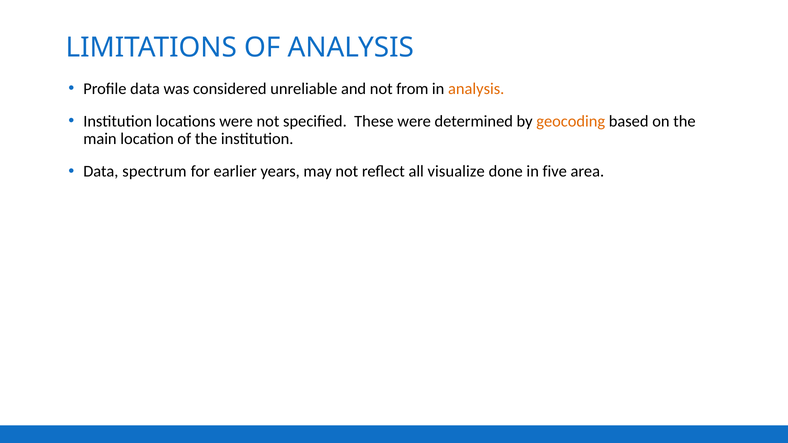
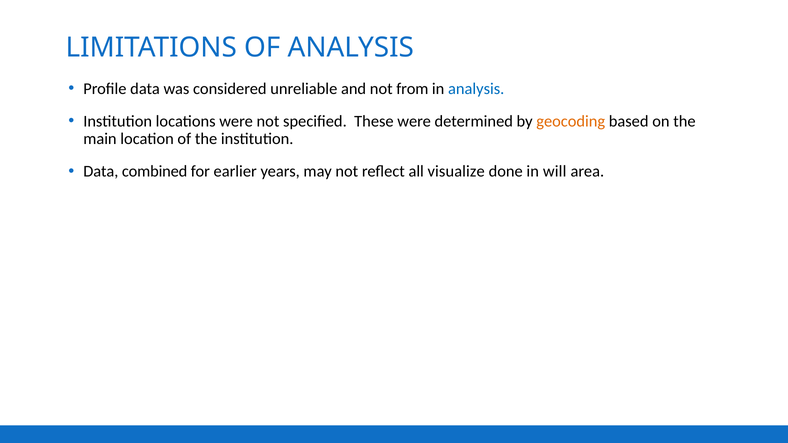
analysis at (476, 89) colour: orange -> blue
spectrum: spectrum -> combined
five: five -> will
